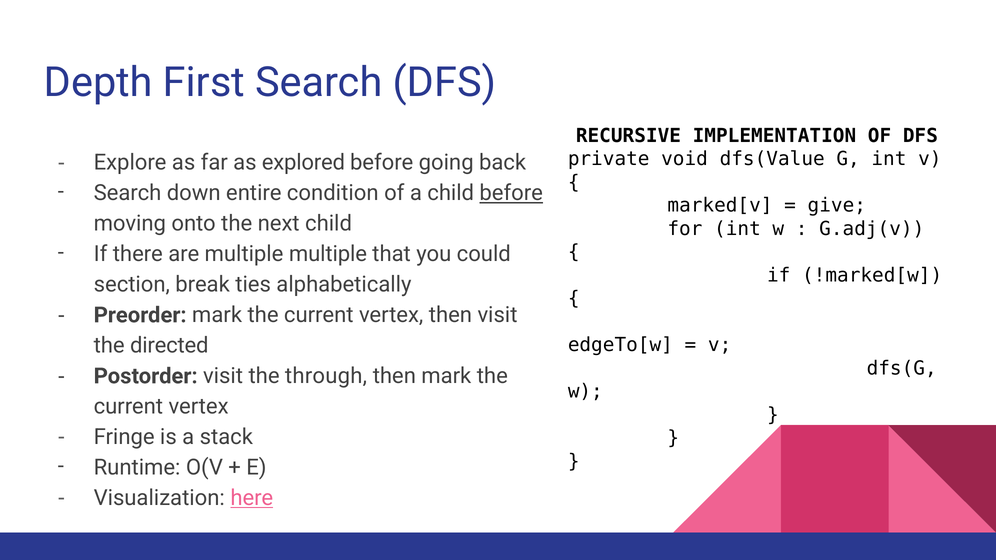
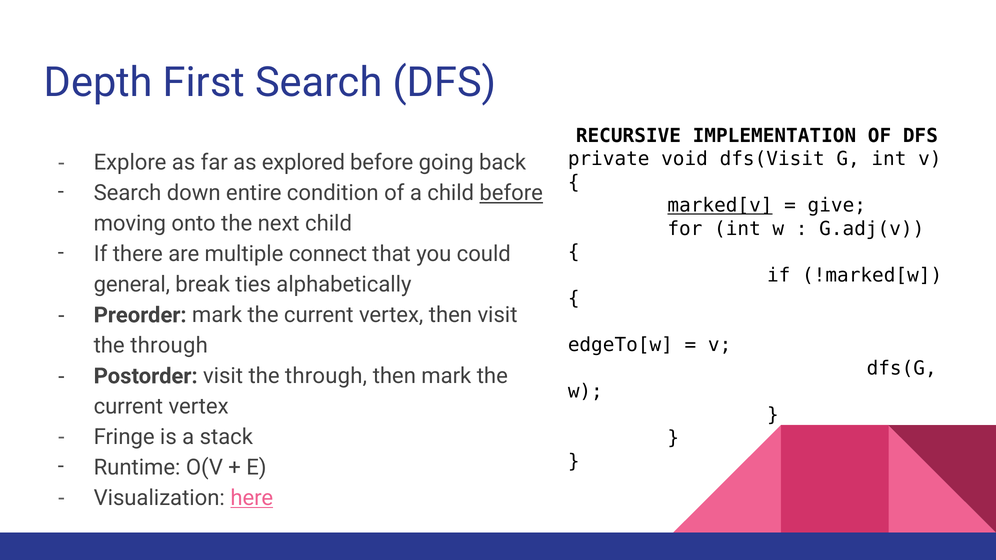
dfs(Value: dfs(Value -> dfs(Visit
marked[v underline: none -> present
multiple multiple: multiple -> connect
section: section -> general
directed at (169, 346): directed -> through
